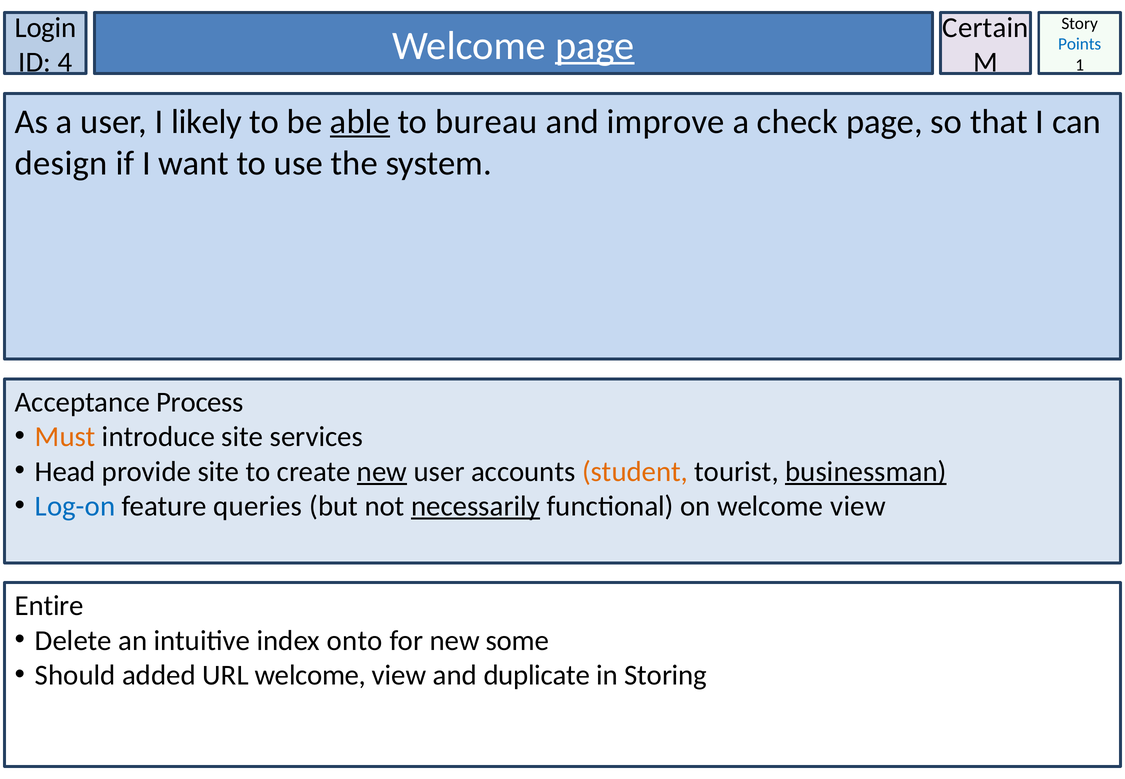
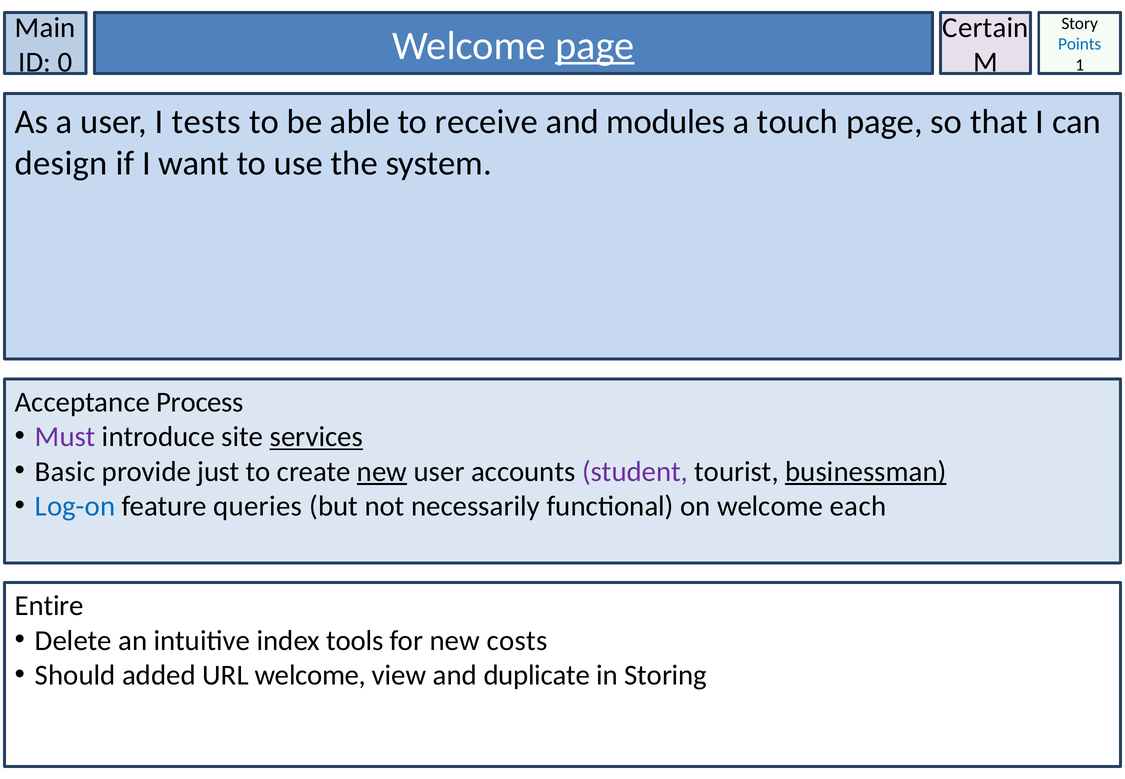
Login: Login -> Main
4: 4 -> 0
likely: likely -> tests
able underline: present -> none
bureau: bureau -> receive
improve: improve -> modules
check: check -> touch
Must colour: orange -> purple
services underline: none -> present
Head: Head -> Basic
provide site: site -> just
student colour: orange -> purple
necessarily underline: present -> none
on welcome view: view -> each
onto: onto -> tools
some: some -> costs
